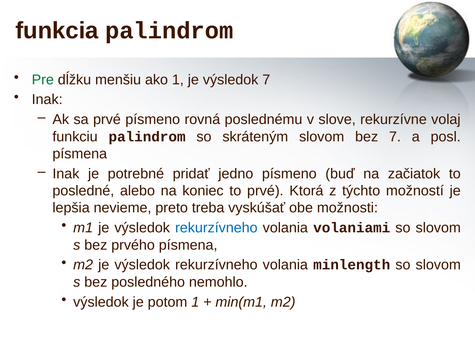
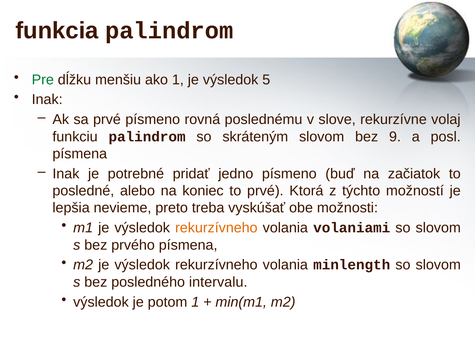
výsledok 7: 7 -> 5
bez 7: 7 -> 9
rekurzívneho at (216, 228) colour: blue -> orange
nemohlo: nemohlo -> intervalu
